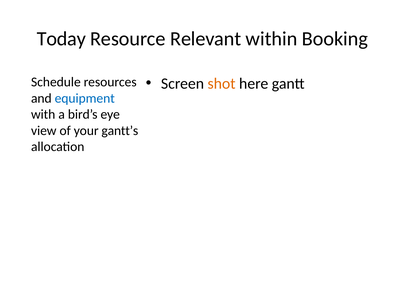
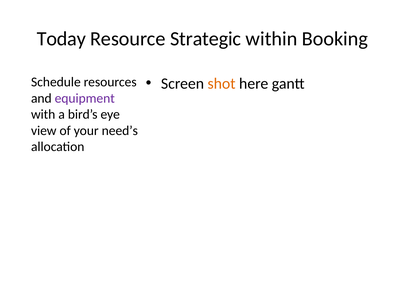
Relevant: Relevant -> Strategic
equipment colour: blue -> purple
gantt’s: gantt’s -> need’s
